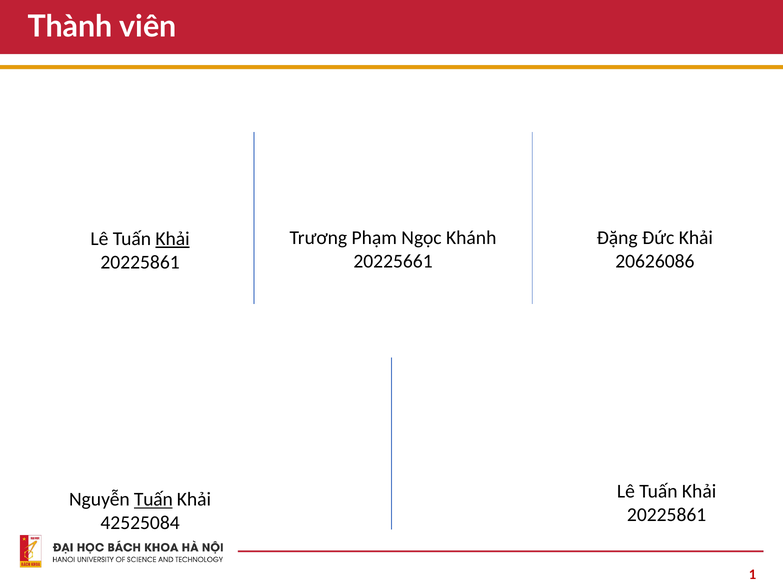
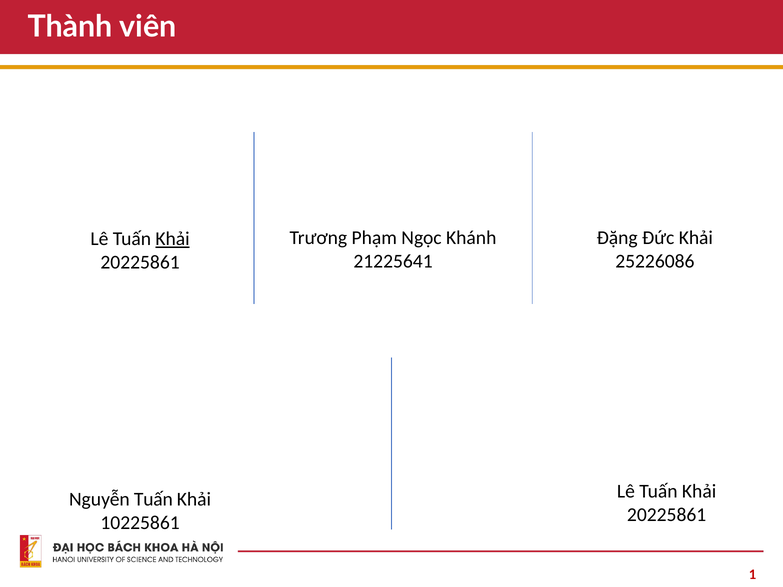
20225661: 20225661 -> 21225641
20626086: 20626086 -> 25226086
Tuấn at (153, 500) underline: present -> none
42525084: 42525084 -> 10225861
